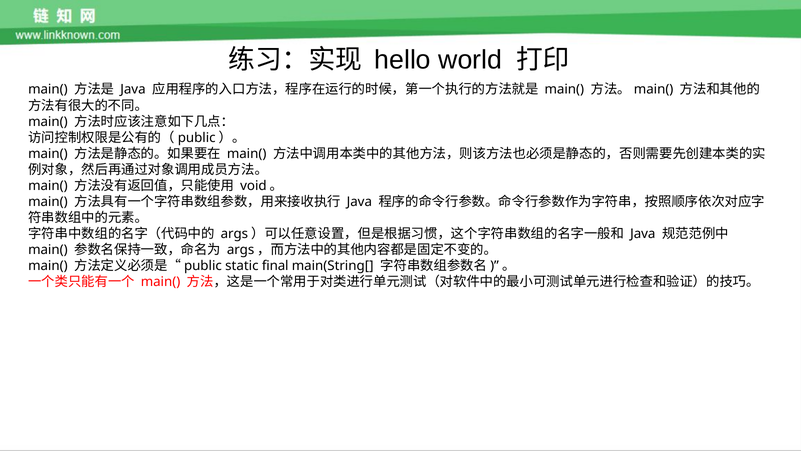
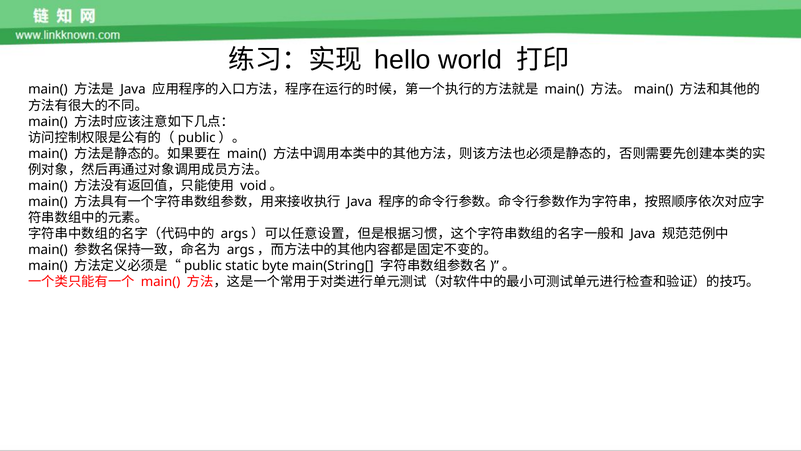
final: final -> byte
